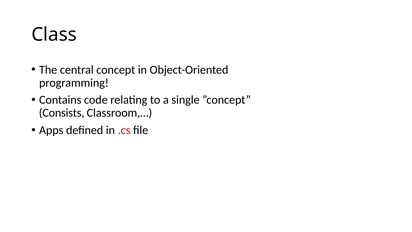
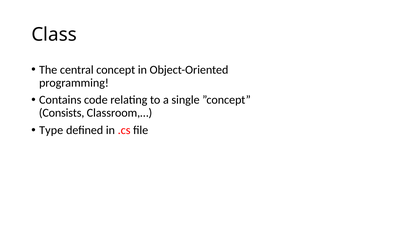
Apps: Apps -> Type
